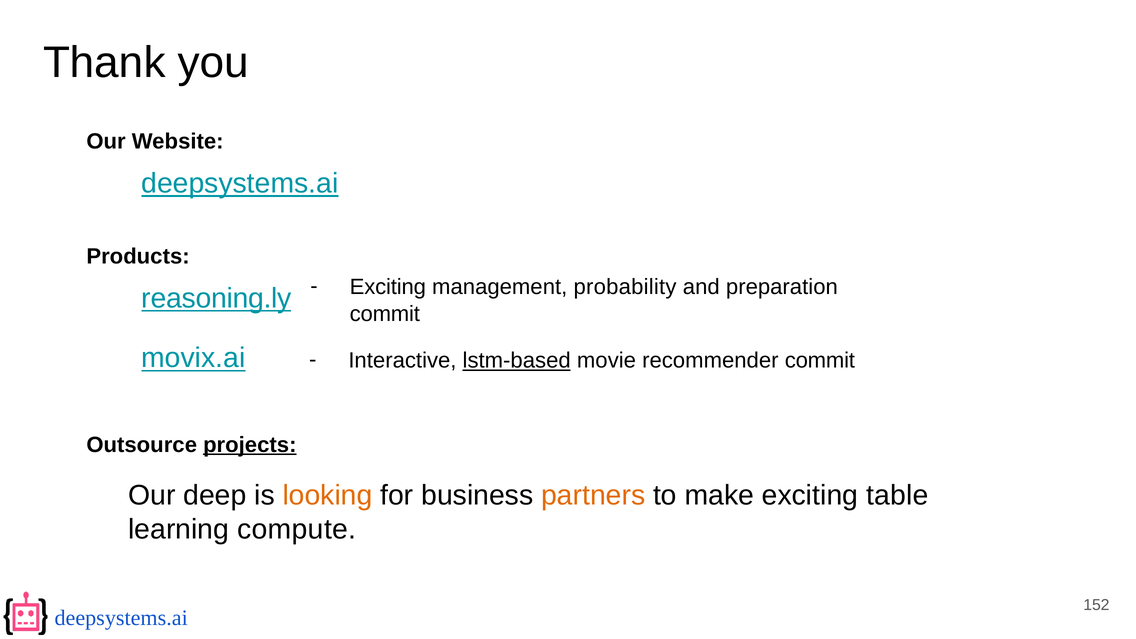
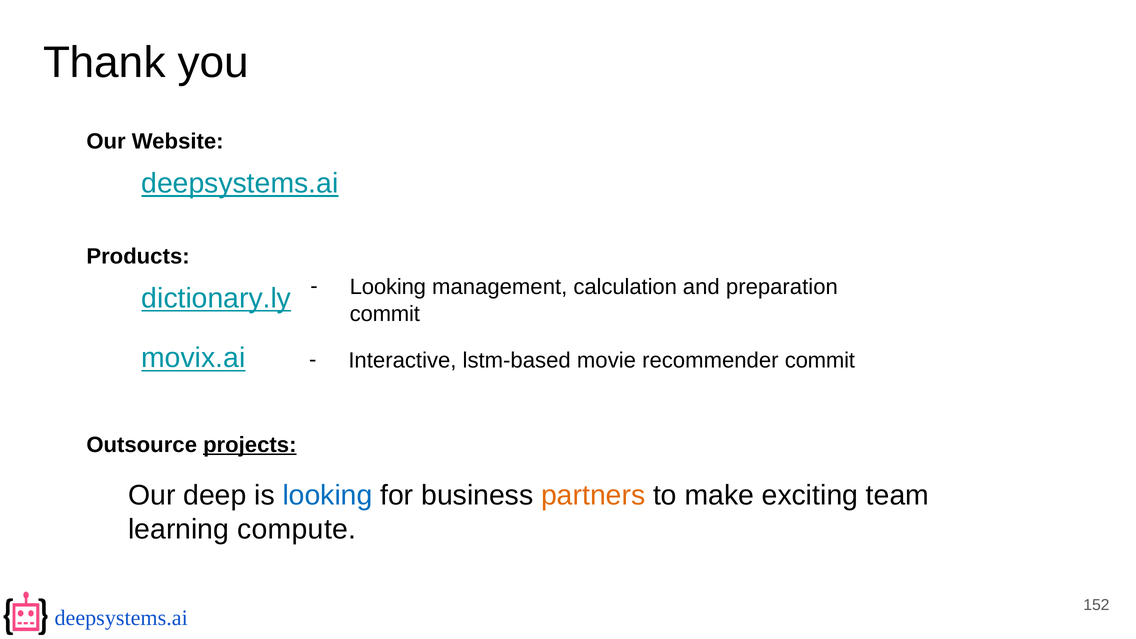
Exciting at (388, 287): Exciting -> Looking
probability: probability -> calculation
reasoning.ly: reasoning.ly -> dictionary.ly
lstm-based underline: present -> none
looking at (327, 495) colour: orange -> blue
table: table -> team
